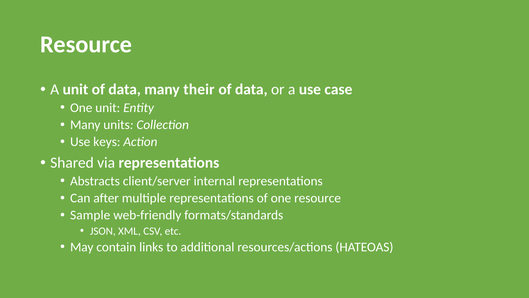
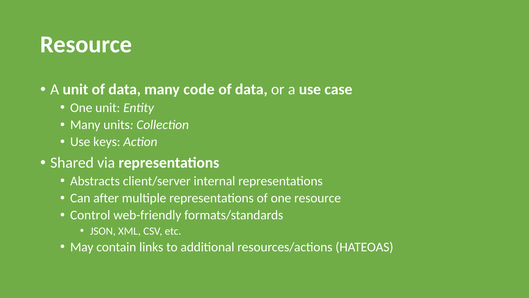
their: their -> code
Sample: Sample -> Control
